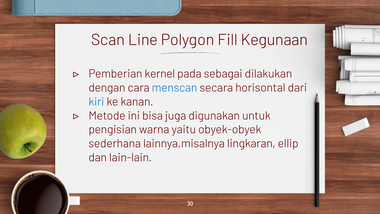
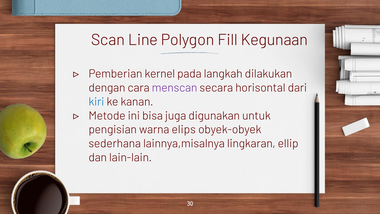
sebagai: sebagai -> langkah
menscan colour: blue -> purple
yaitu: yaitu -> elips
